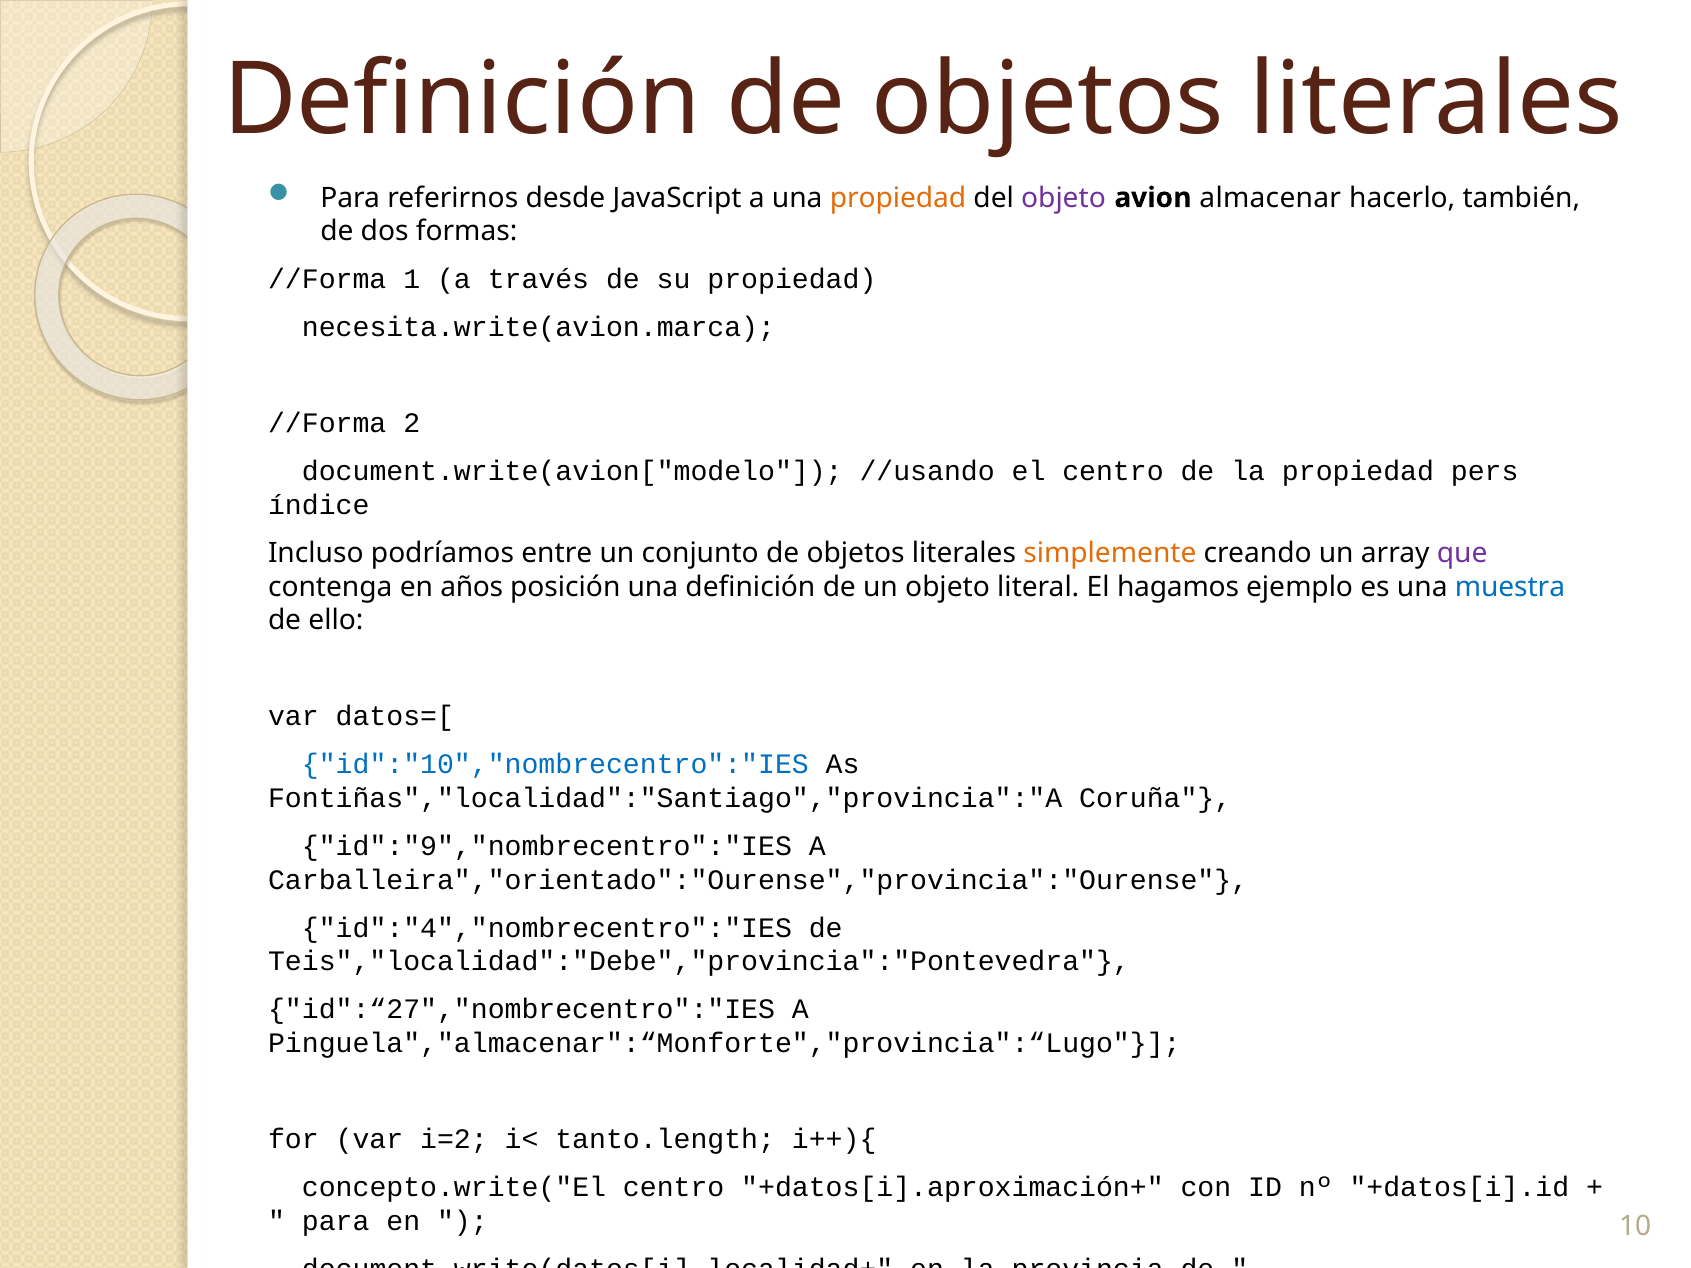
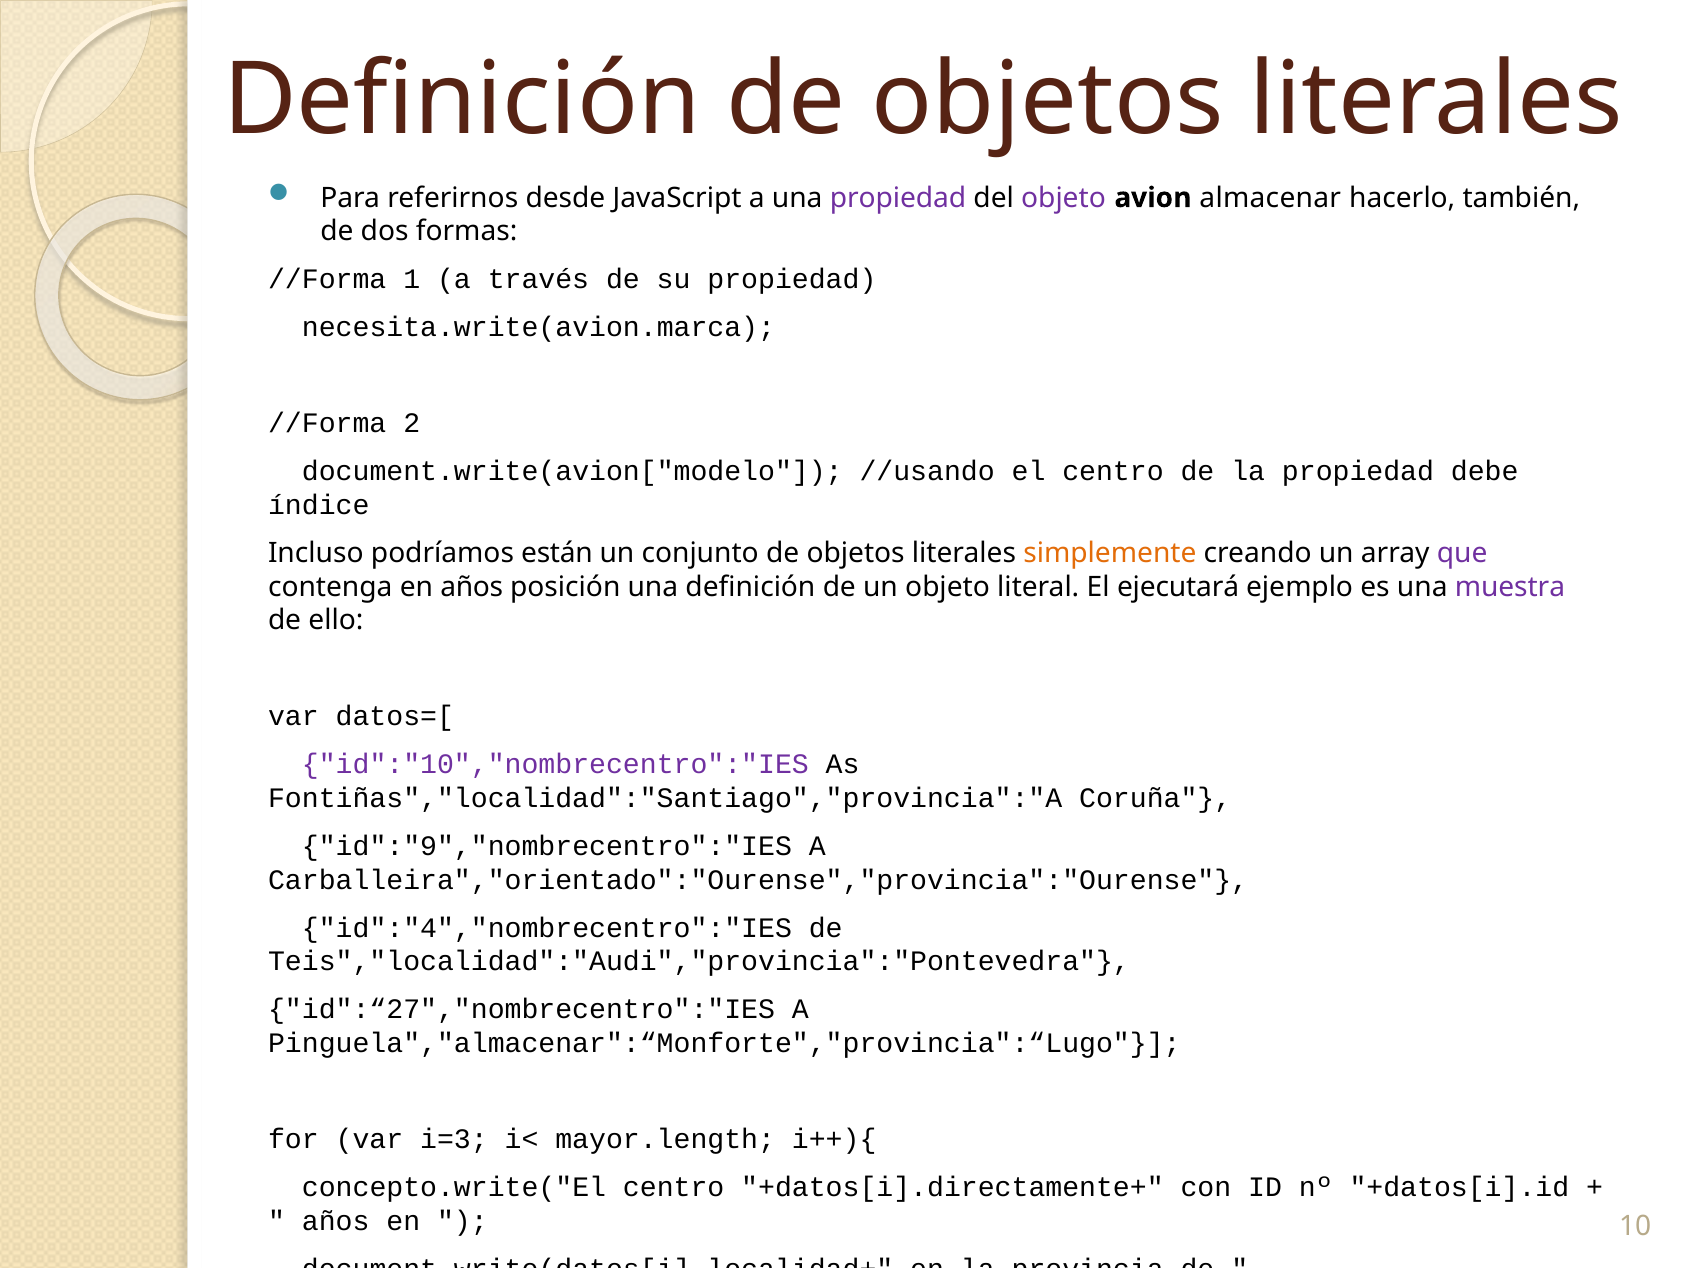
propiedad at (898, 198) colour: orange -> purple
pers: pers -> debe
entre: entre -> están
hagamos: hagamos -> ejecutará
muestra colour: blue -> purple
id":"10","nombrecentro":"IES colour: blue -> purple
Teis","localidad":"Debe","provincia":"Pontevedra: Teis","localidad":"Debe","provincia":"Pontevedra -> Teis","localidad":"Audi","provincia":"Pontevedra
i=2: i=2 -> i=3
tanto.length: tanto.length -> mayor.length
+datos[i].aproximación+: +datos[i].aproximación+ -> +datos[i].directamente+
para at (336, 1221): para -> años
